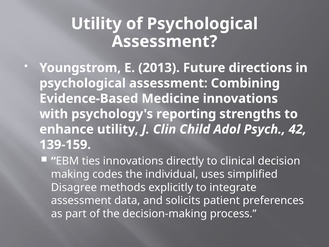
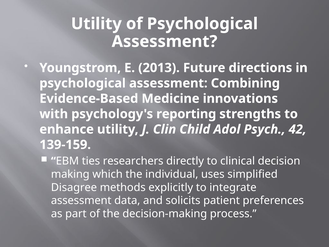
ties innovations: innovations -> researchers
codes: codes -> which
